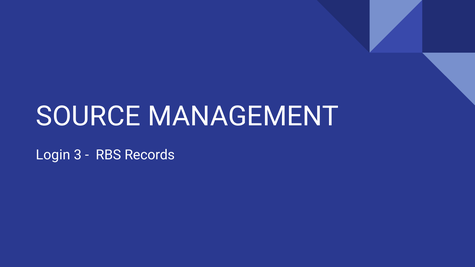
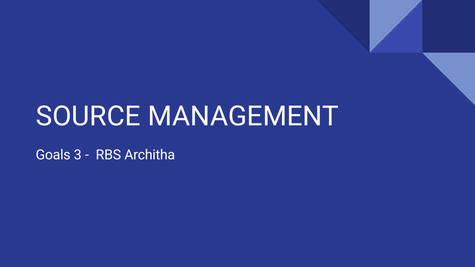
Login: Login -> Goals
Records: Records -> Architha
